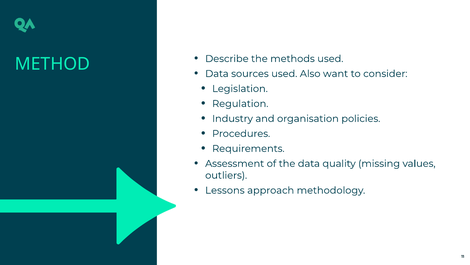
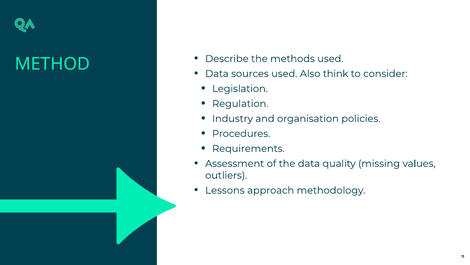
want: want -> think
